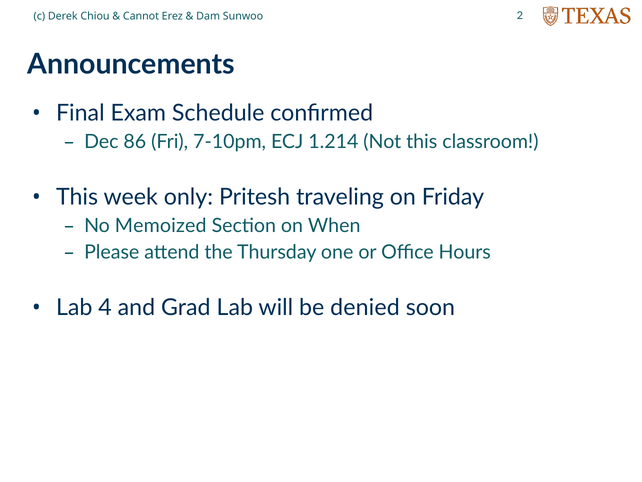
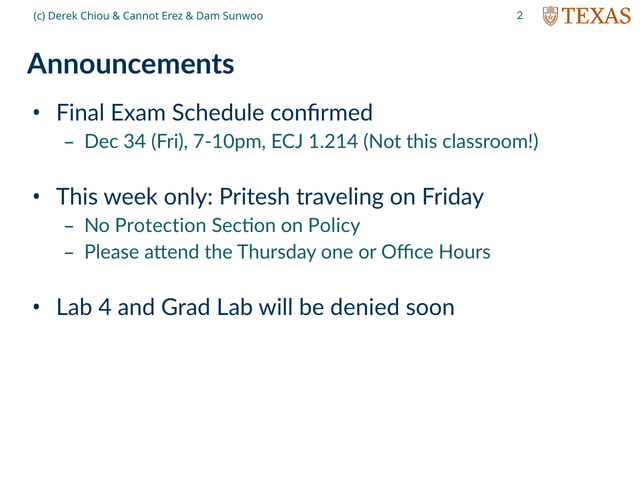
86: 86 -> 34
Memoized: Memoized -> Protection
When: When -> Policy
